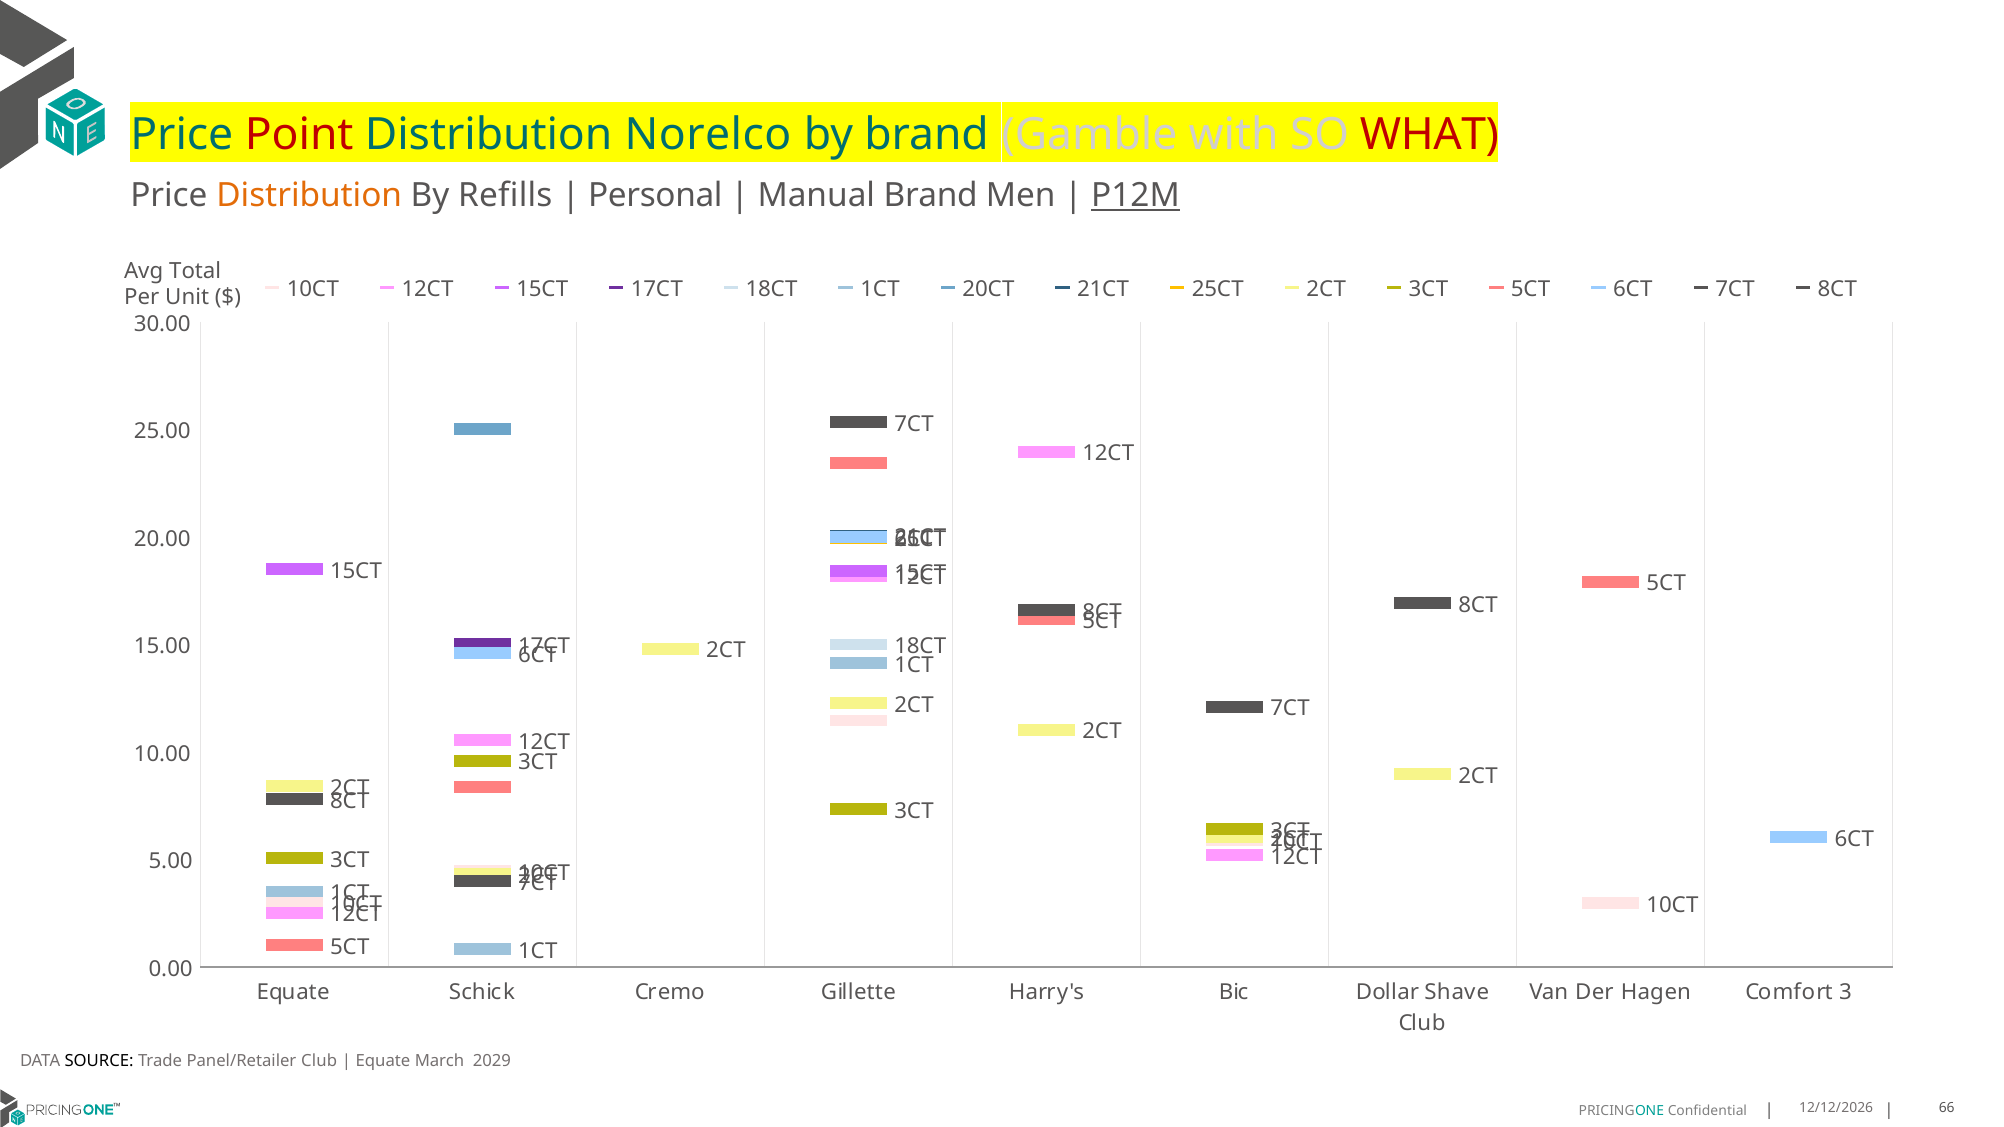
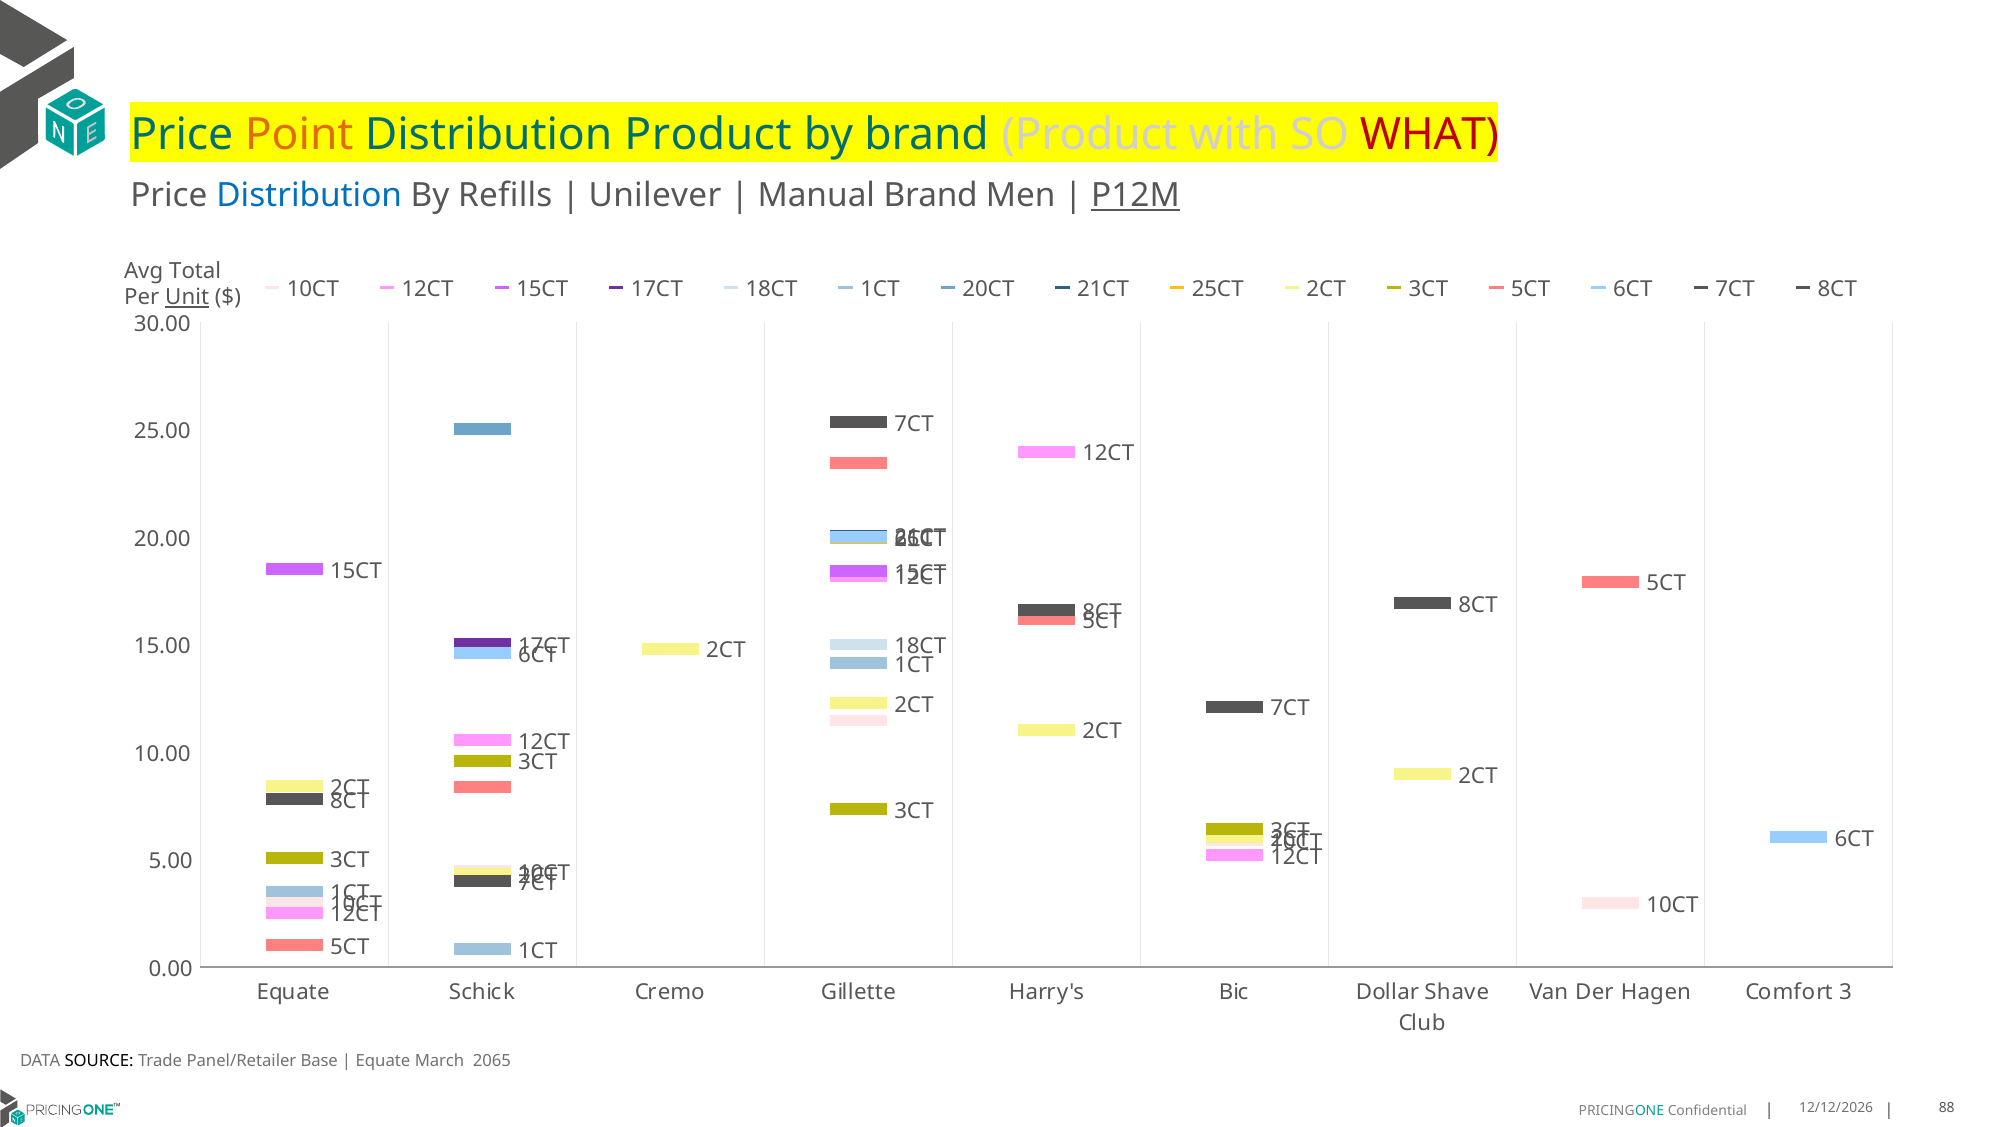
Point colour: red -> orange
Distribution Norelco: Norelco -> Product
brand Gamble: Gamble -> Product
Distribution at (309, 195) colour: orange -> blue
Personal: Personal -> Unilever
Unit underline: none -> present
Panel/Retailer Club: Club -> Base
2029: 2029 -> 2065
66: 66 -> 88
